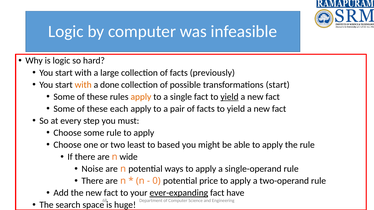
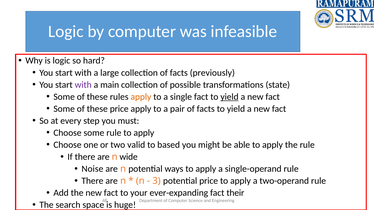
with at (83, 85) colour: orange -> purple
done: done -> main
transformations start: start -> state
these each: each -> price
least: least -> valid
0: 0 -> 3
ever-expanding underline: present -> none
have: have -> their
